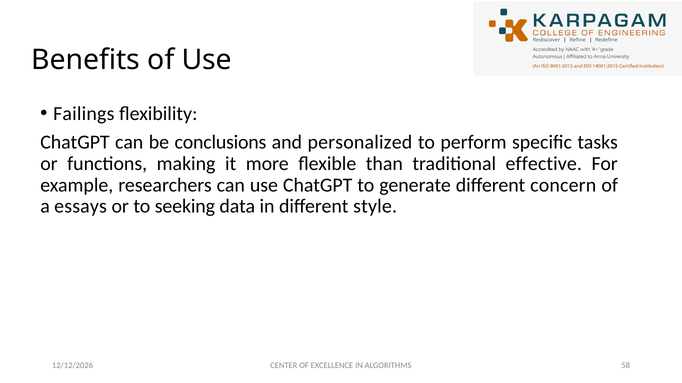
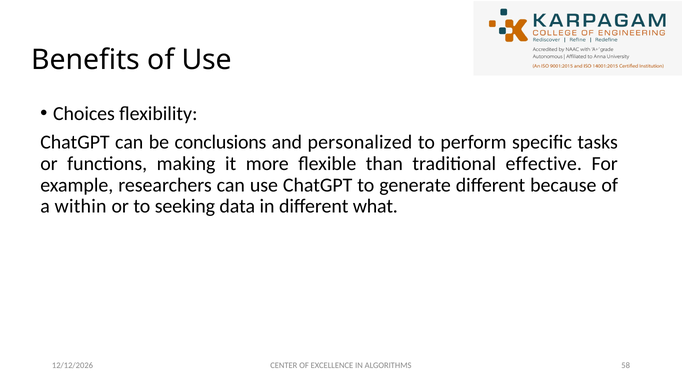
Failings: Failings -> Choices
concern: concern -> because
essays: essays -> within
style: style -> what
